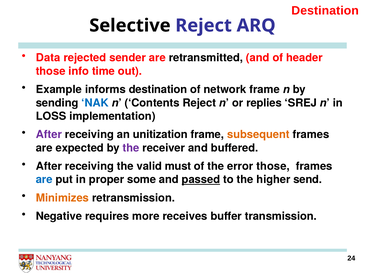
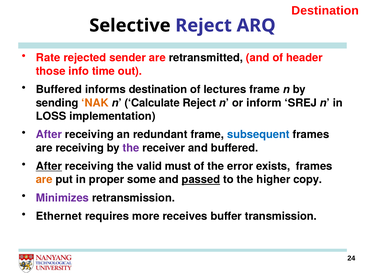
Data: Data -> Rate
Example at (59, 90): Example -> Buffered
network: network -> lectures
NAK colour: blue -> orange
Contents: Contents -> Calculate
replies: replies -> inform
unitization: unitization -> redundant
subsequent colour: orange -> blue
are expected: expected -> receiving
After at (49, 167) underline: none -> present
error those: those -> exists
are at (44, 180) colour: blue -> orange
send: send -> copy
Minimizes colour: orange -> purple
Negative: Negative -> Ethernet
